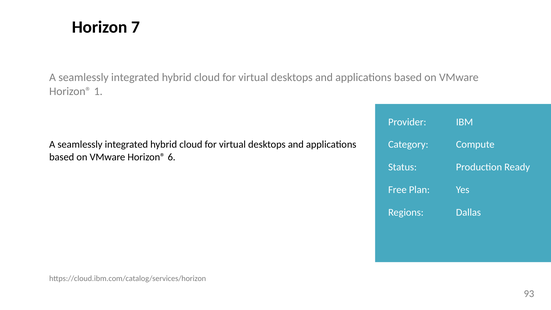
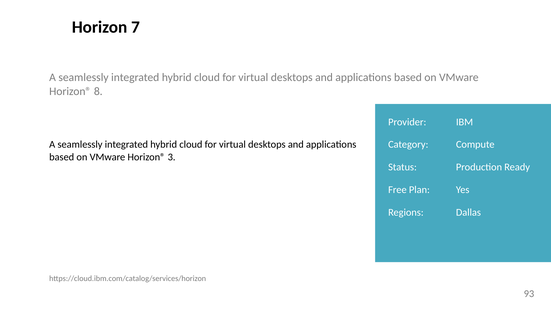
1: 1 -> 8
6: 6 -> 3
